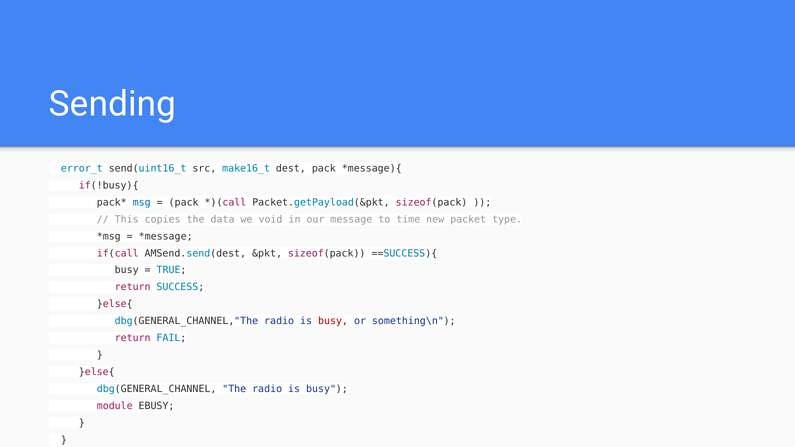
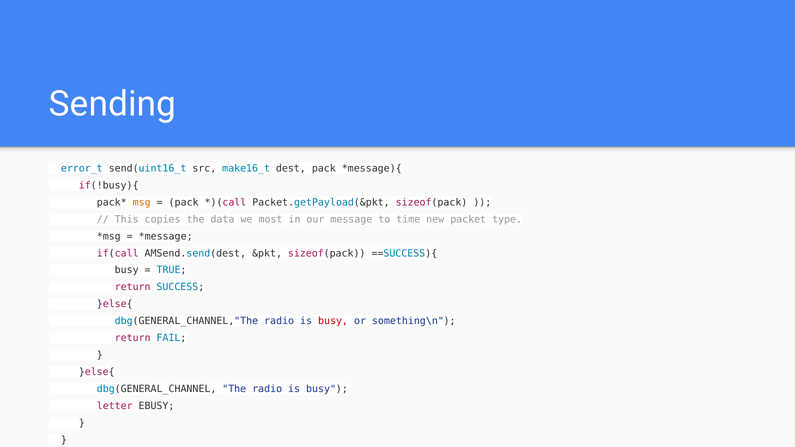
msg colour: blue -> orange
void: void -> most
module: module -> letter
